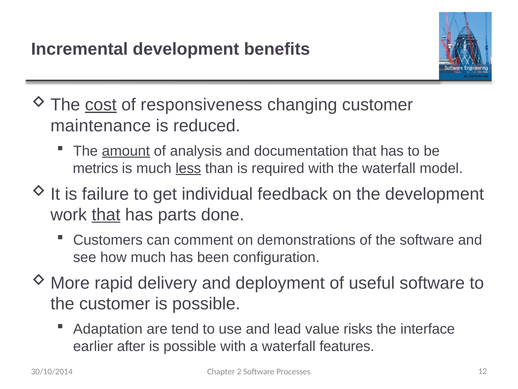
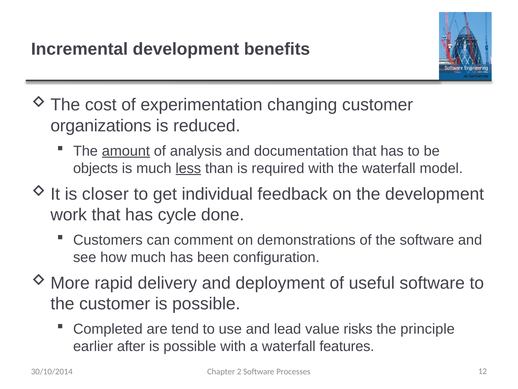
cost underline: present -> none
responsiveness: responsiveness -> experimentation
maintenance: maintenance -> organizations
metrics: metrics -> objects
failure: failure -> closer
that at (106, 214) underline: present -> none
parts: parts -> cycle
Adaptation: Adaptation -> Completed
interface: interface -> principle
